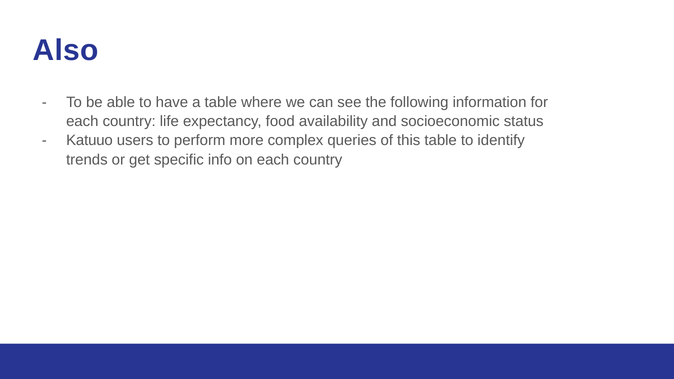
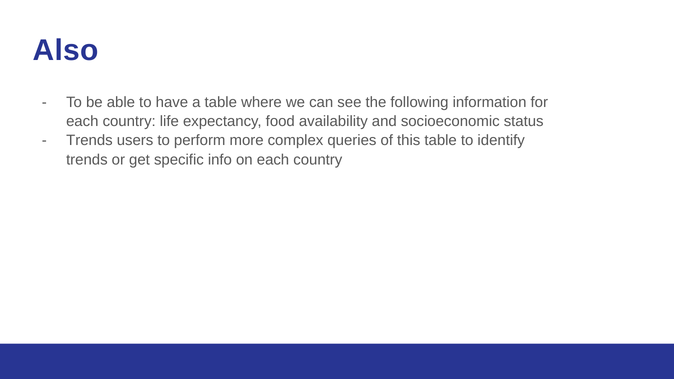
Katuuo at (89, 141): Katuuo -> Trends
